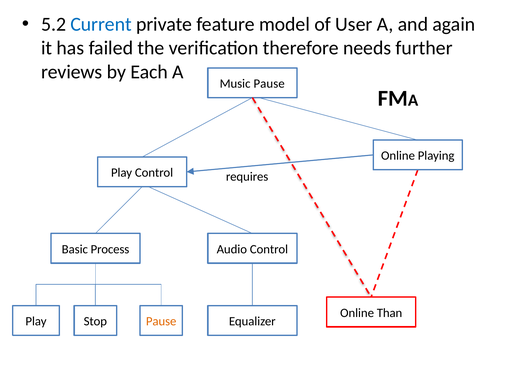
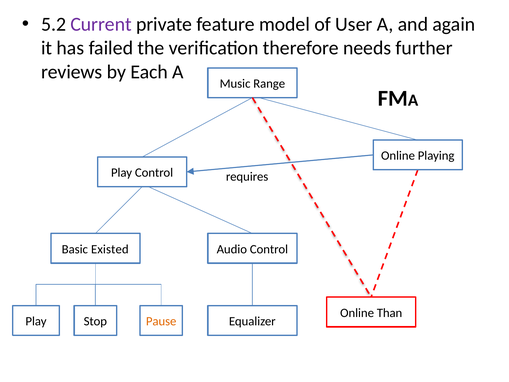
Current colour: blue -> purple
Music Pause: Pause -> Range
Process: Process -> Existed
